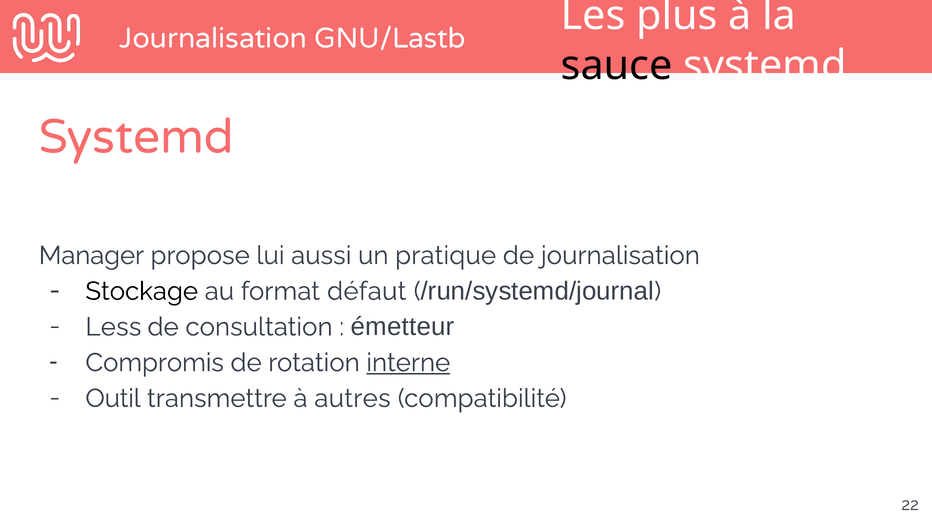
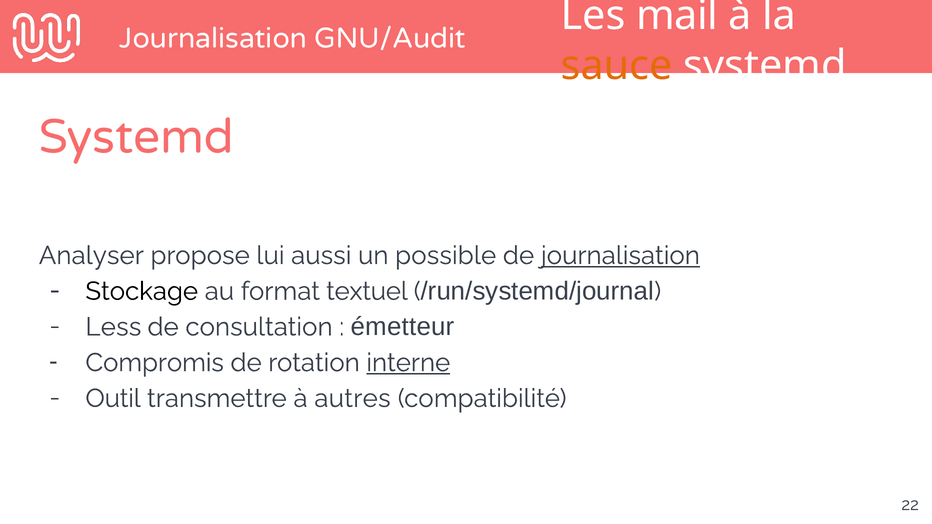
plus: plus -> mail
GNU/Lastb: GNU/Lastb -> GNU/Audit
sauce colour: black -> orange
Manager: Manager -> Analyser
pratique: pratique -> possible
journalisation at (620, 256) underline: none -> present
défaut: défaut -> textuel
